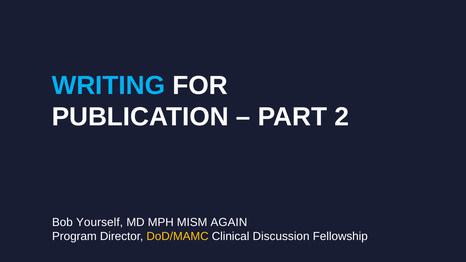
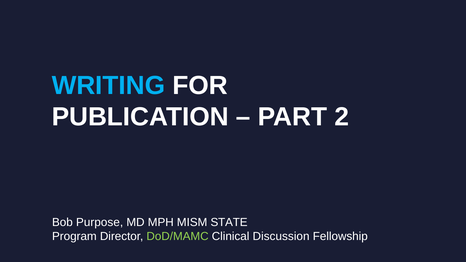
Yourself: Yourself -> Purpose
AGAIN: AGAIN -> STATE
DoD/MAMC colour: yellow -> light green
